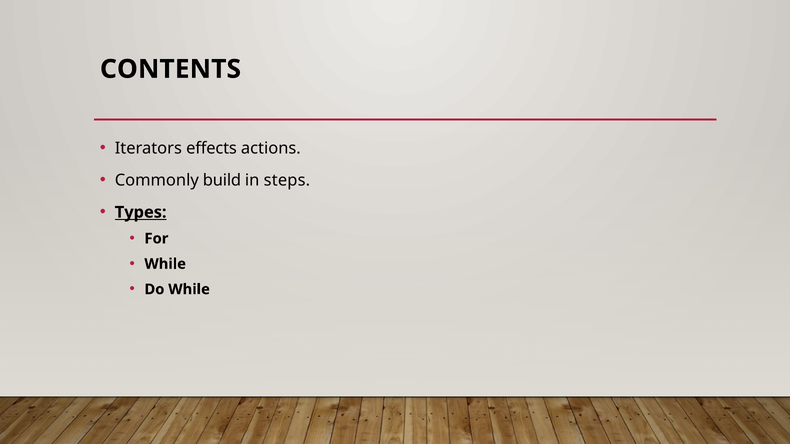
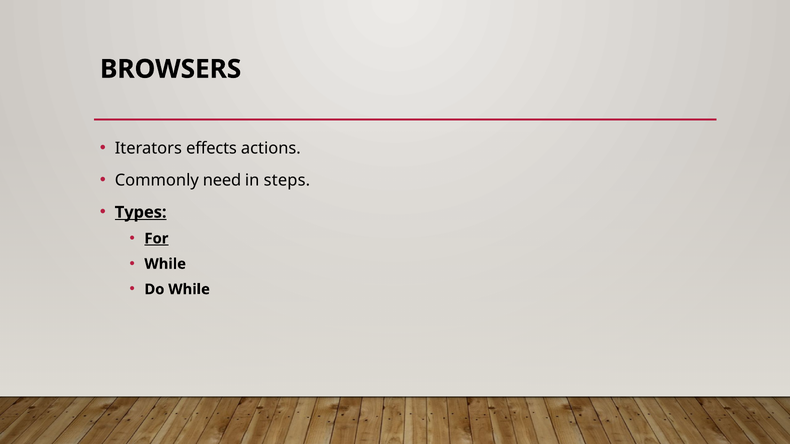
CONTENTS: CONTENTS -> BROWSERS
build: build -> need
For underline: none -> present
